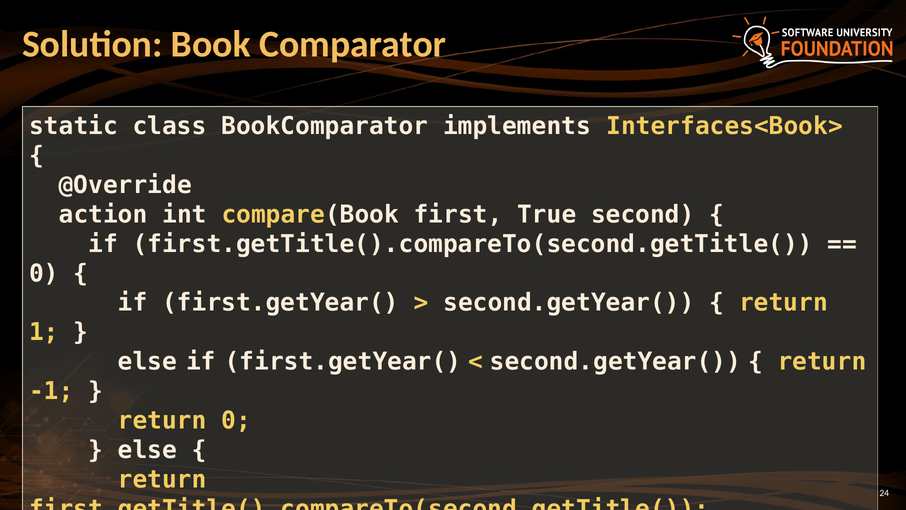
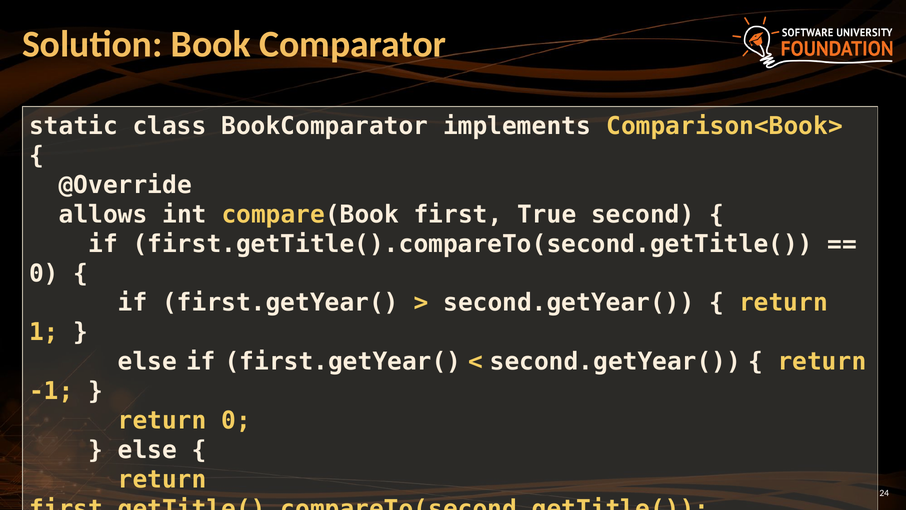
Interfaces<Book>: Interfaces<Book> -> Comparison<Book>
action: action -> allows
